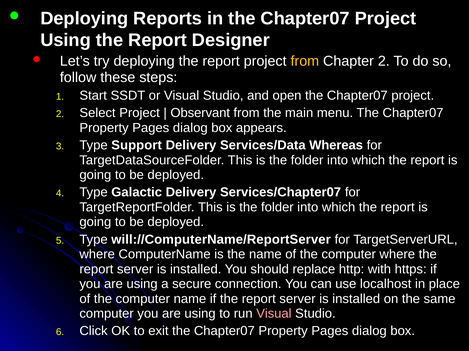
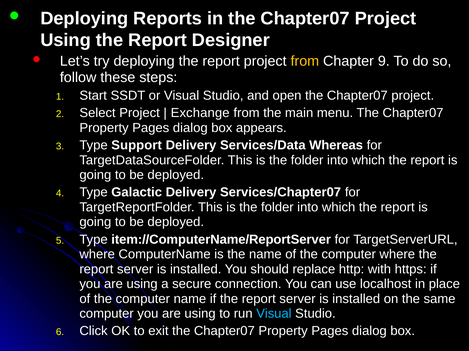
Chapter 2: 2 -> 9
Observant: Observant -> Exchange
will://ComputerName/ReportServer: will://ComputerName/ReportServer -> item://ComputerName/ReportServer
Visual at (274, 314) colour: pink -> light blue
